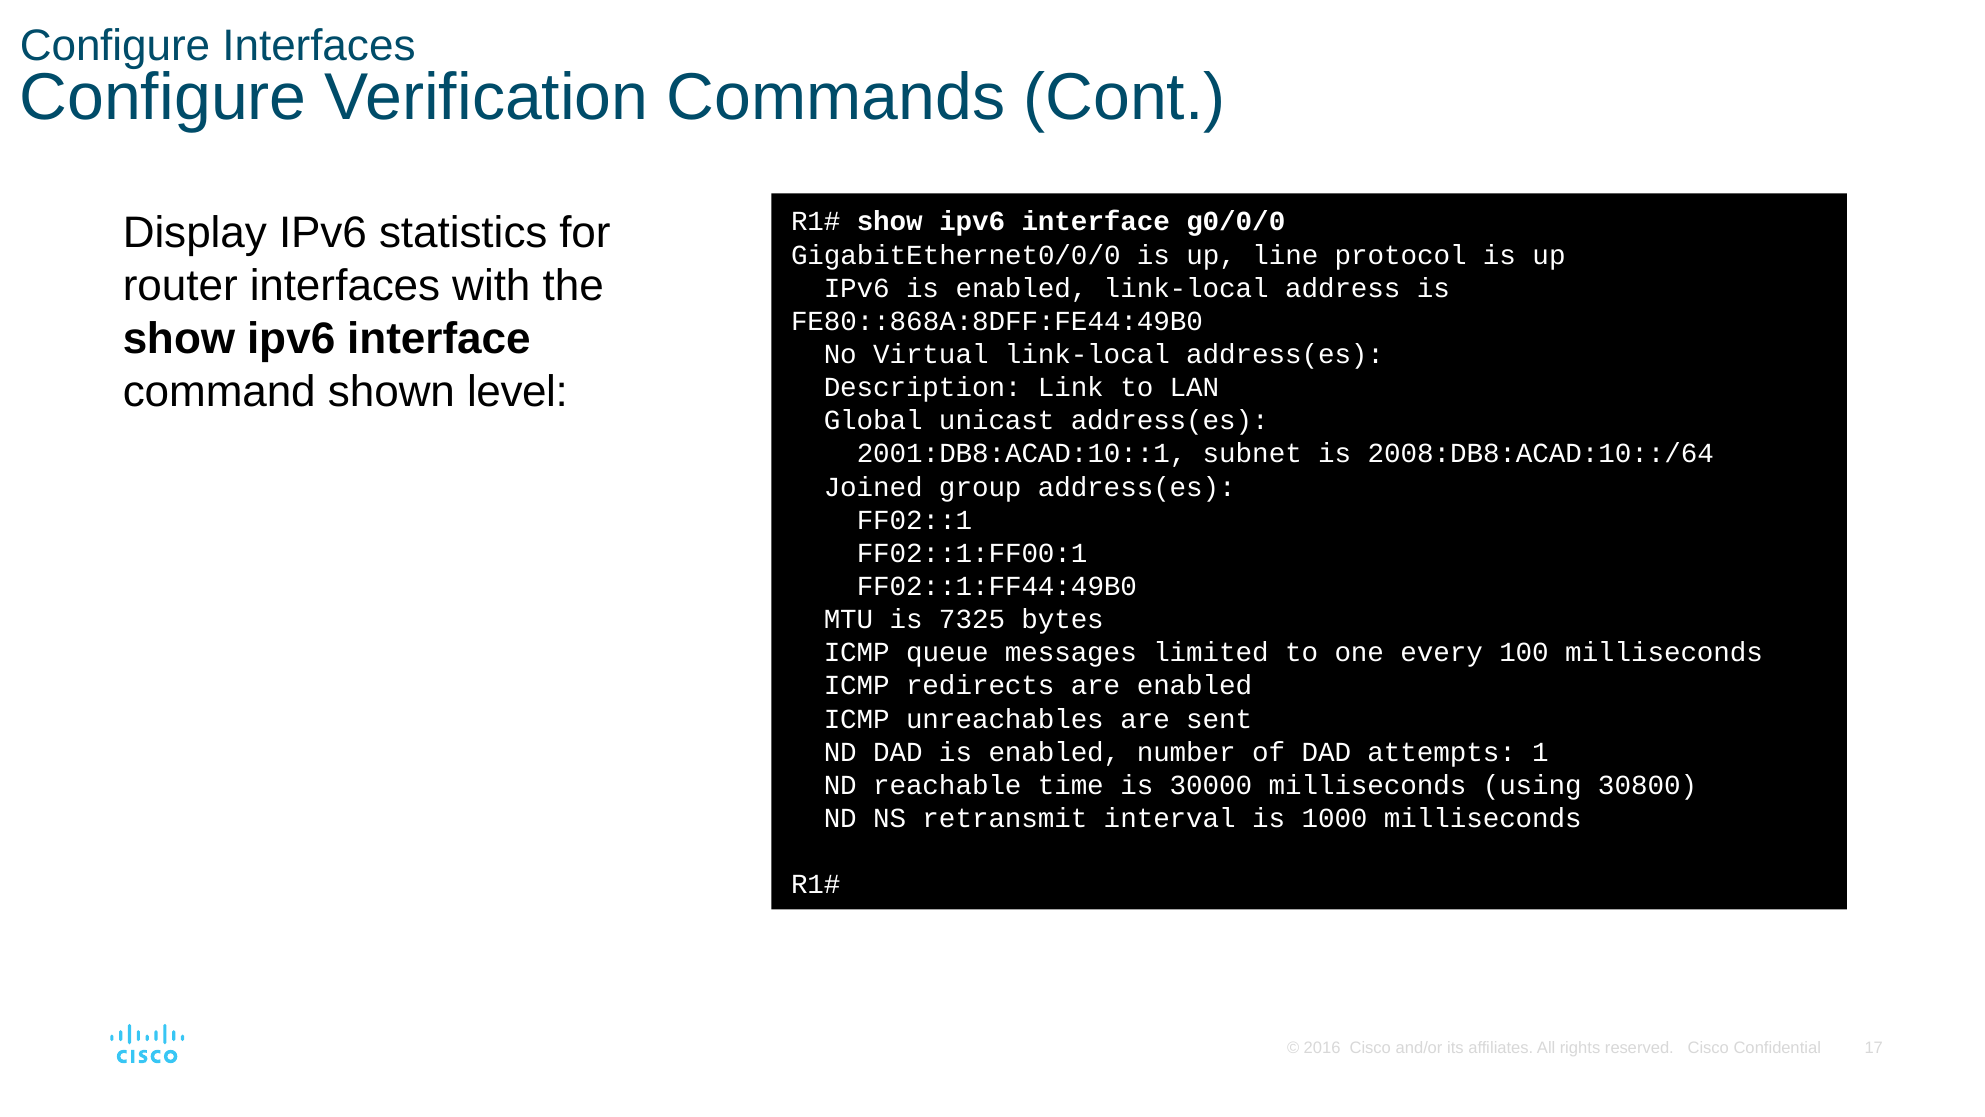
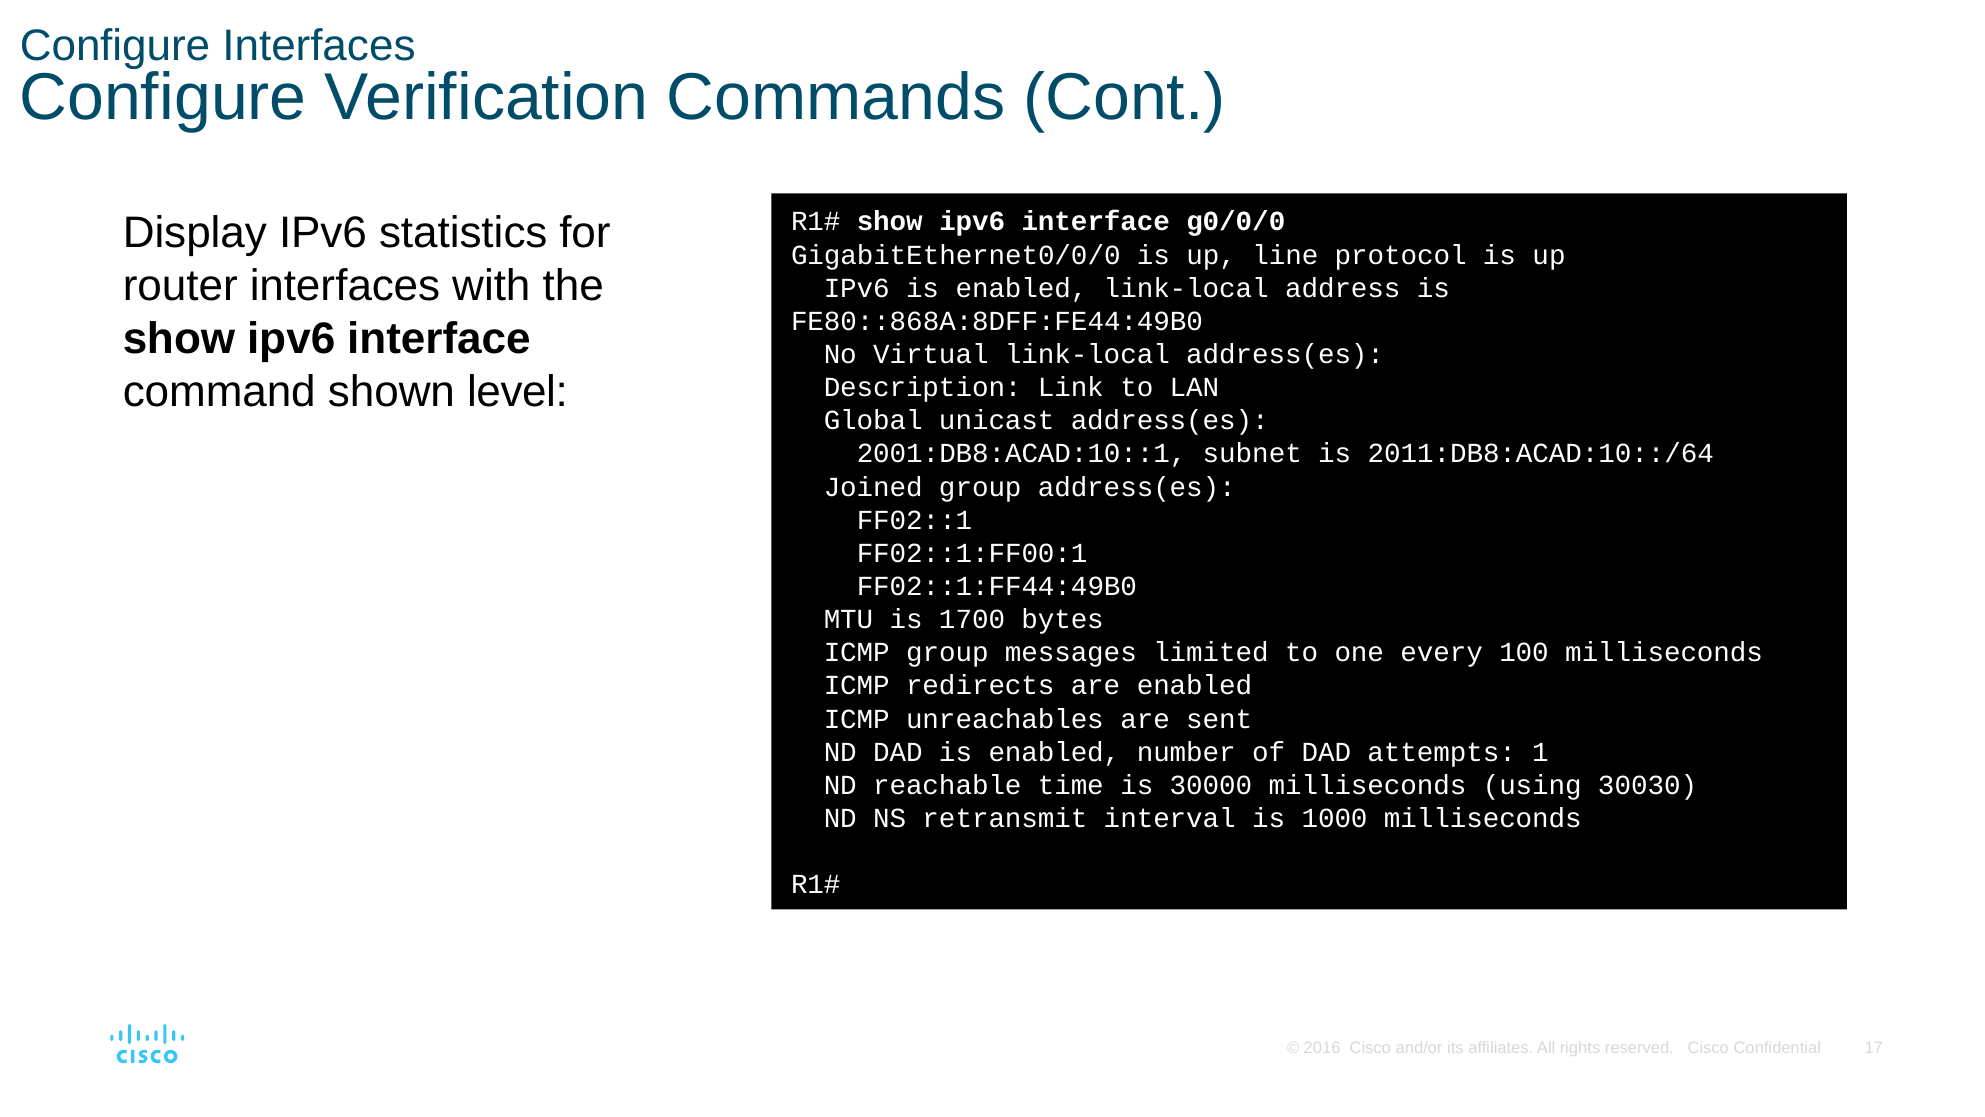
2008:DB8:ACAD:10::/64: 2008:DB8:ACAD:10::/64 -> 2011:DB8:ACAD:10::/64
7325: 7325 -> 1700
ICMP queue: queue -> group
30800: 30800 -> 30030
